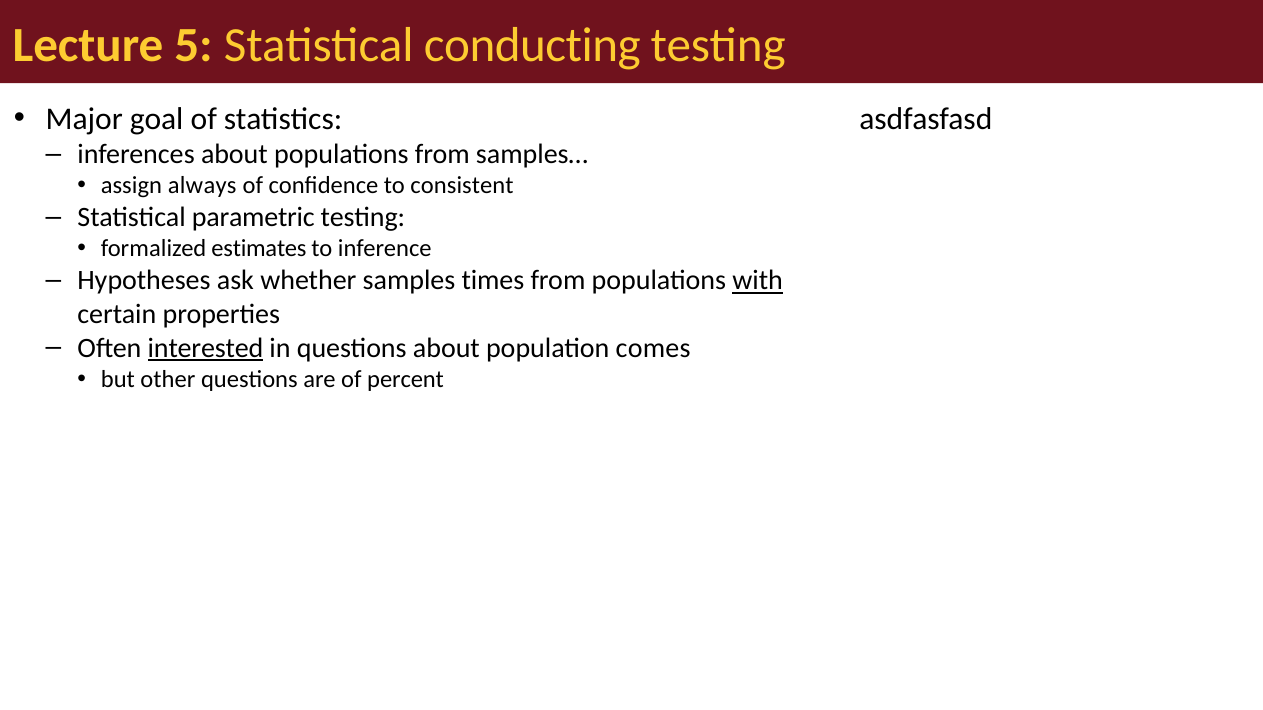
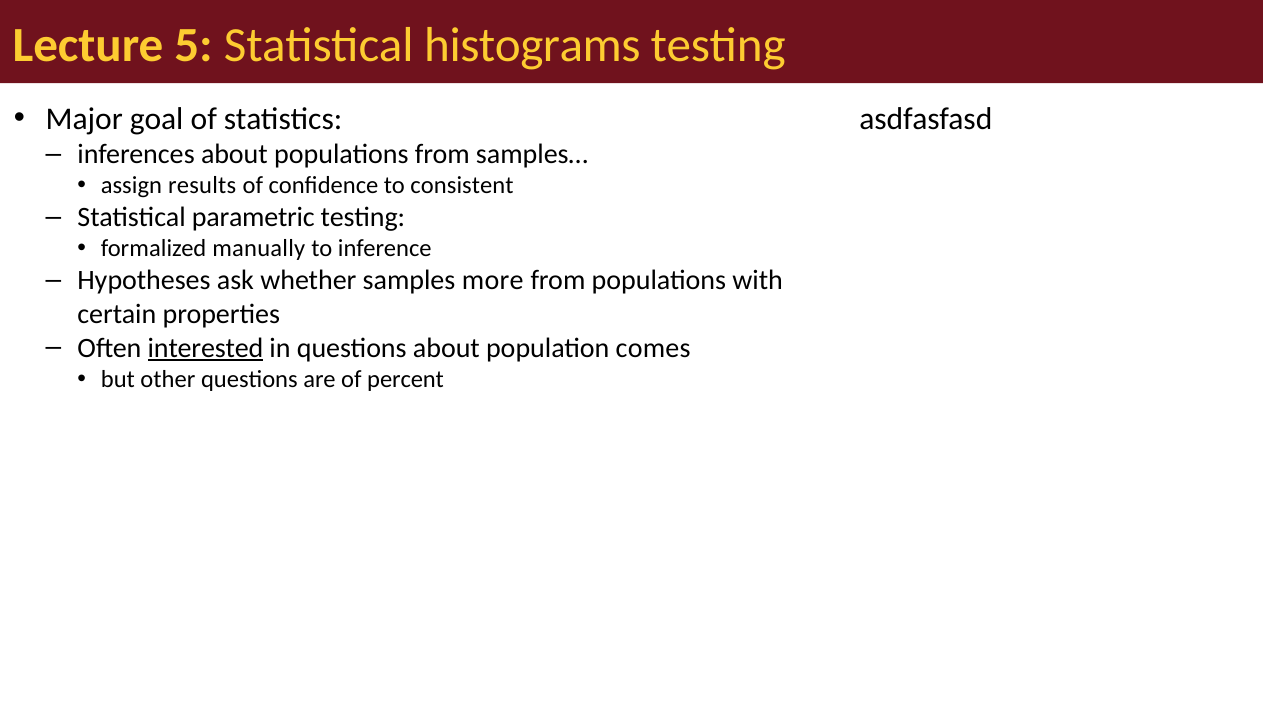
conducting: conducting -> histograms
always: always -> results
estimates: estimates -> manually
times: times -> more
with underline: present -> none
